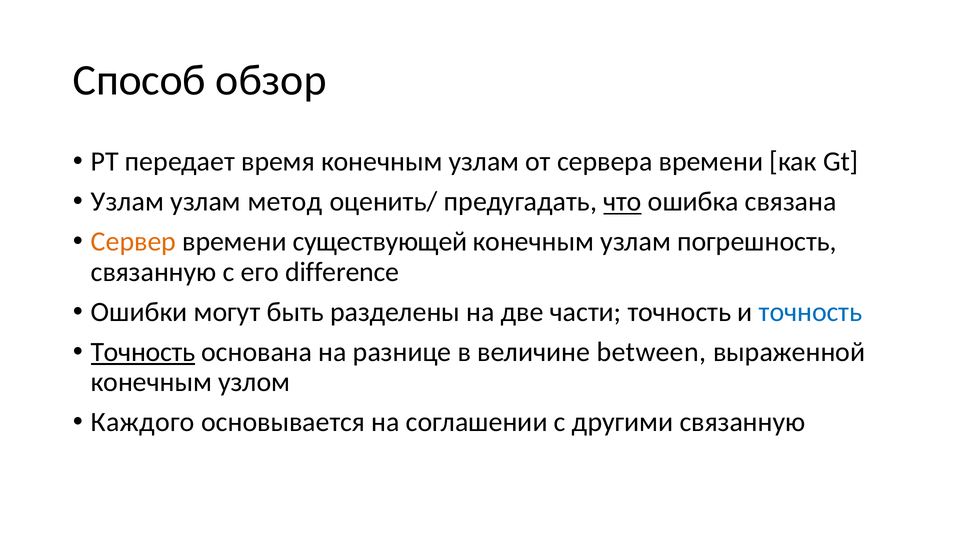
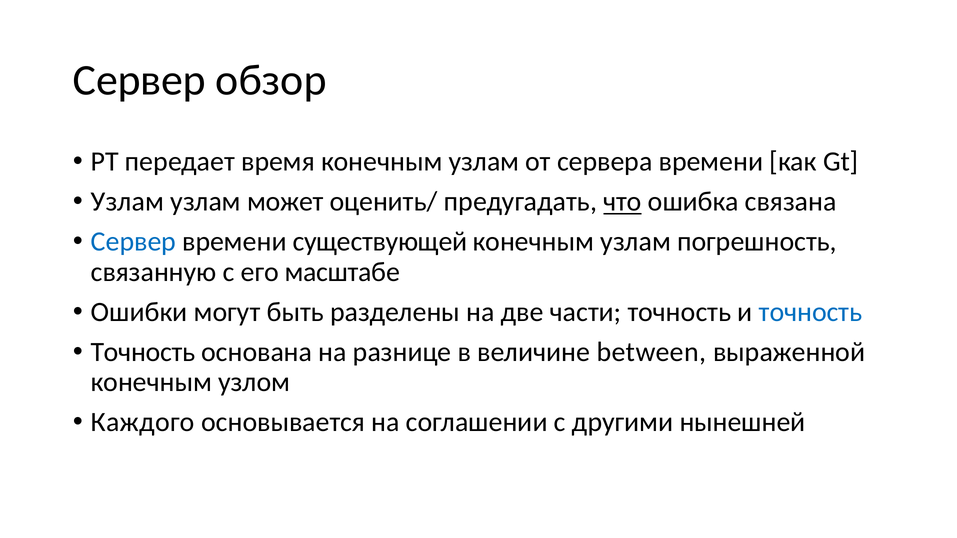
Способ at (139, 80): Способ -> Сервер
метод: метод -> может
Сервер at (134, 242) colour: orange -> blue
difference: difference -> масштабе
Точность at (143, 352) underline: present -> none
другими связанную: связанную -> нынешней
